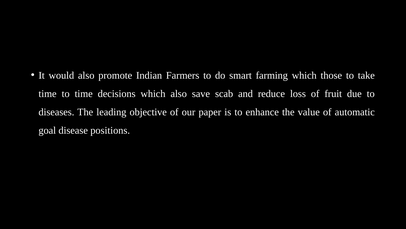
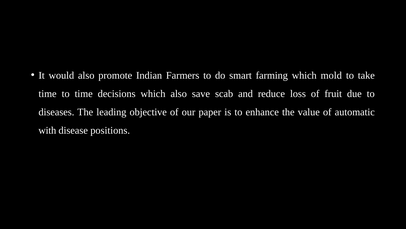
those: those -> mold
goal: goal -> with
